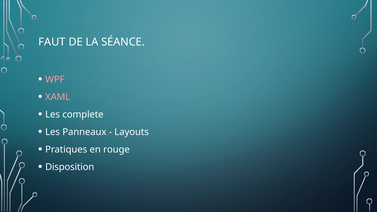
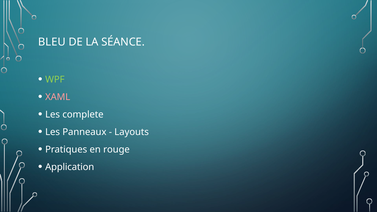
FAUT: FAUT -> BLEU
WPF colour: pink -> light green
Disposition: Disposition -> Application
